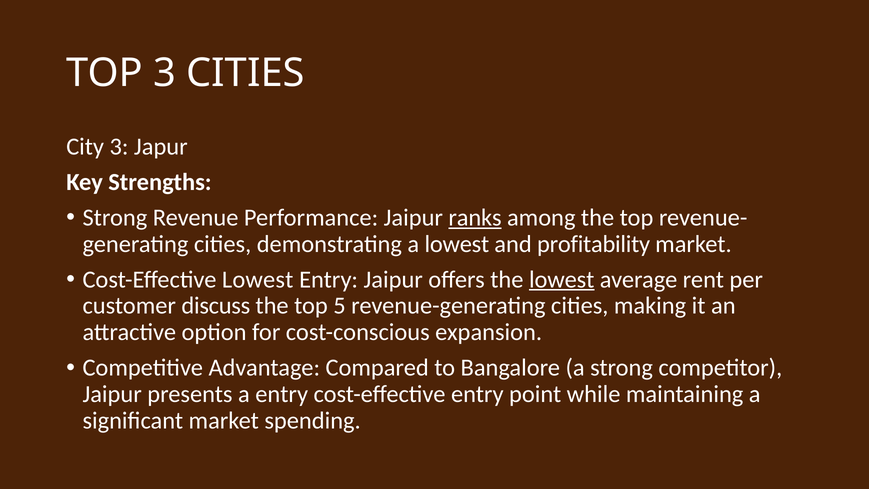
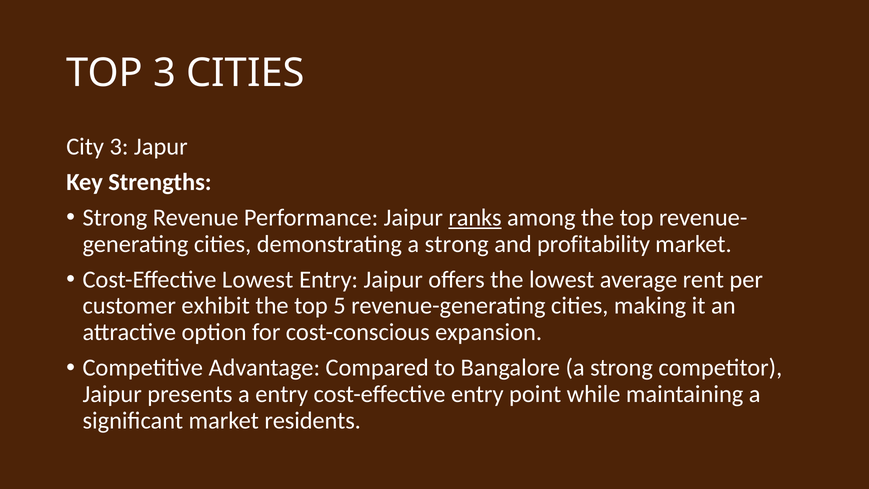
demonstrating a lowest: lowest -> strong
lowest at (562, 279) underline: present -> none
discuss: discuss -> exhibit
spending: spending -> residents
